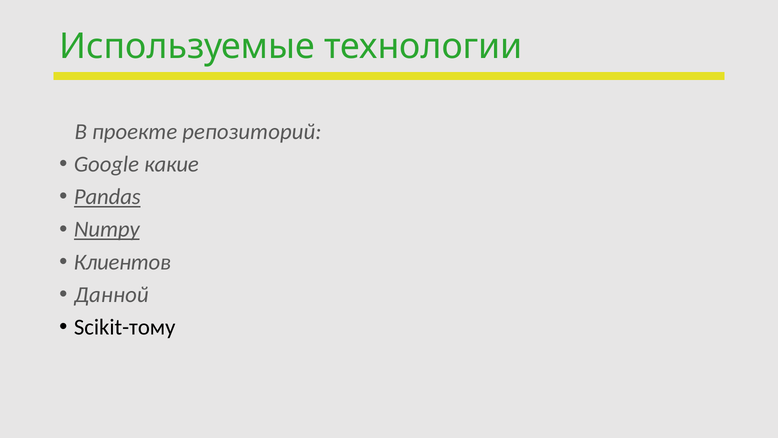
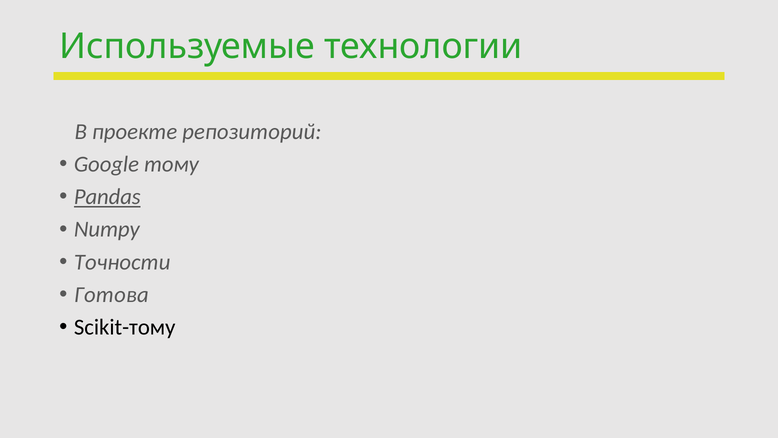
какие: какие -> тому
Numpy underline: present -> none
Клиентов: Клиентов -> Точности
Данной: Данной -> Готова
